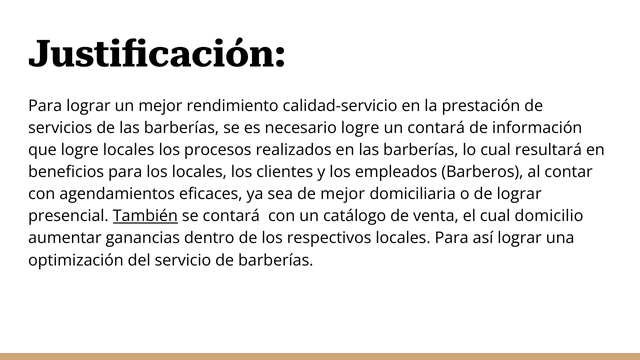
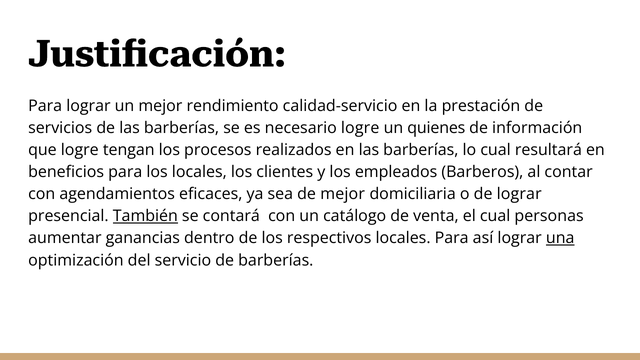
un contará: contará -> quienes
logre locales: locales -> tengan
domicilio: domicilio -> personas
una underline: none -> present
